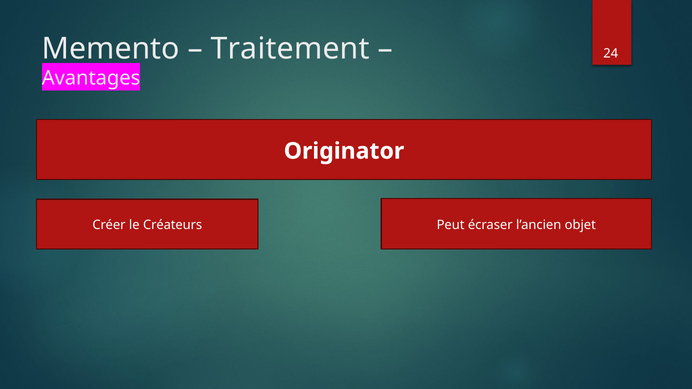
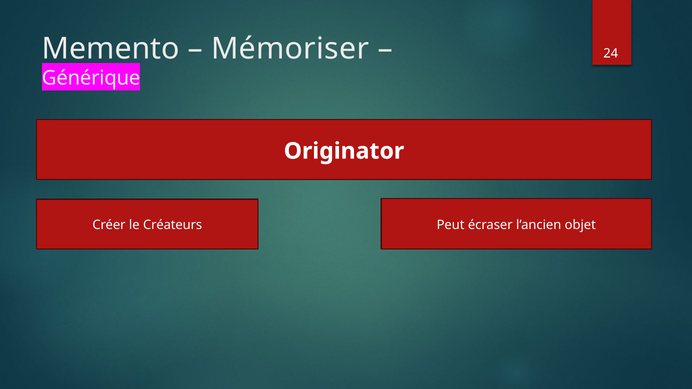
Traitement: Traitement -> Mémoriser
Avantages: Avantages -> Générique
